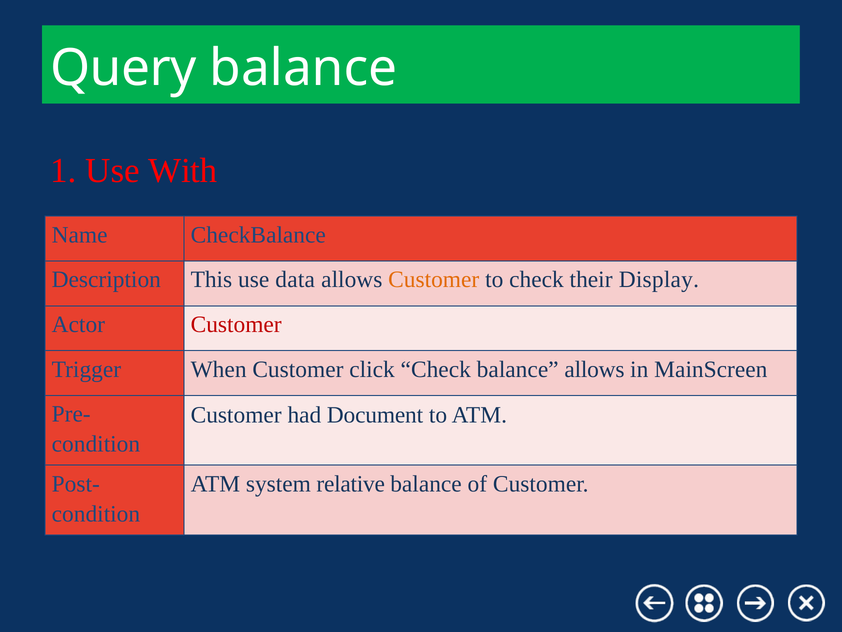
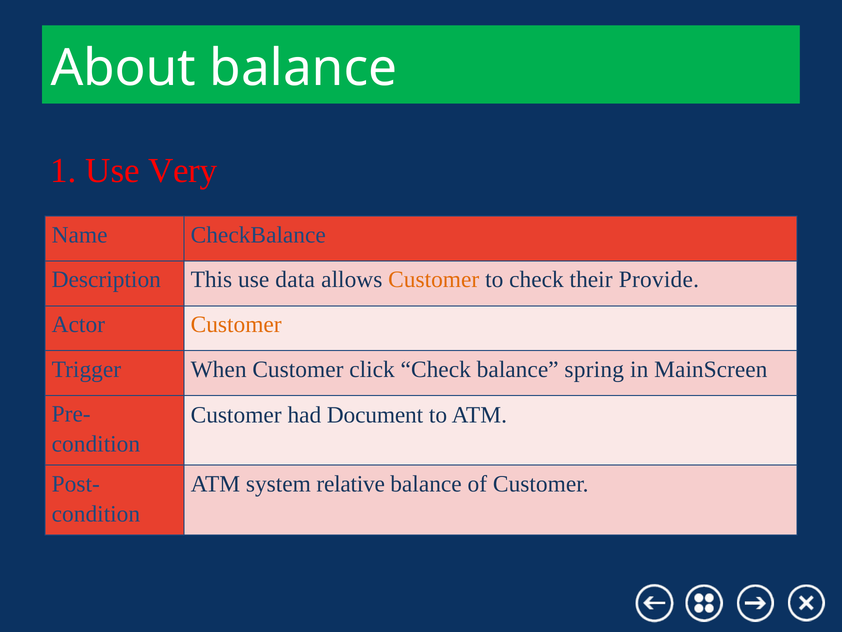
Query: Query -> About
With: With -> Very
Display: Display -> Provide
Customer at (236, 324) colour: red -> orange
balance allows: allows -> spring
